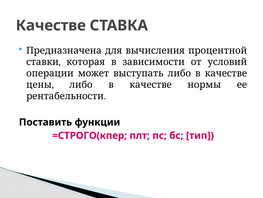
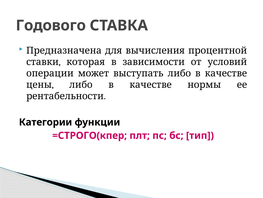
Качестве at (51, 25): Качестве -> Годового
Поставить: Поставить -> Категории
